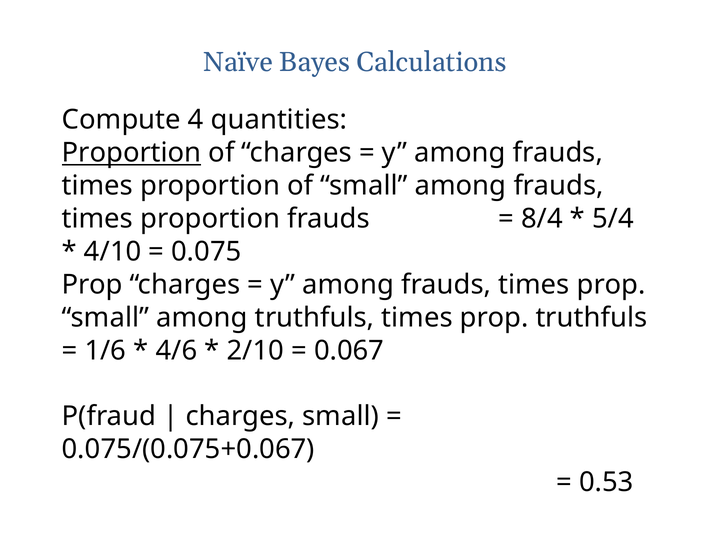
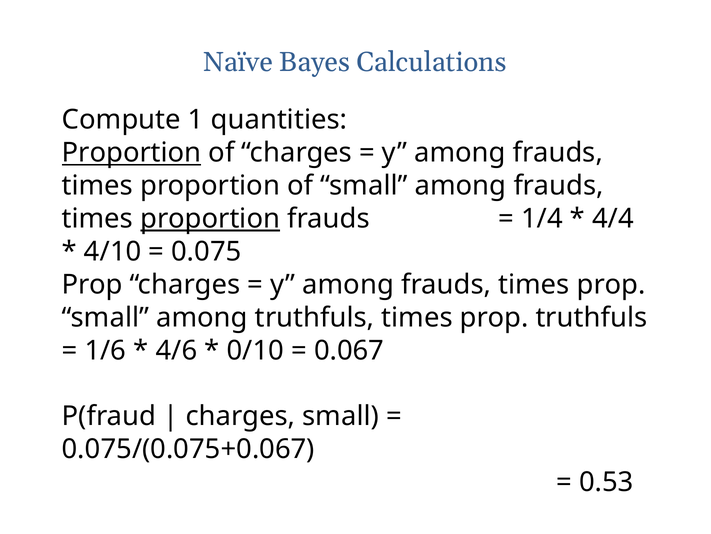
4: 4 -> 1
proportion at (210, 219) underline: none -> present
8/4: 8/4 -> 1/4
5/4: 5/4 -> 4/4
2/10: 2/10 -> 0/10
